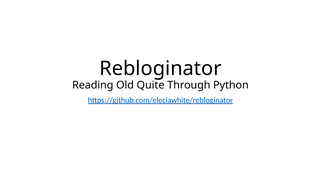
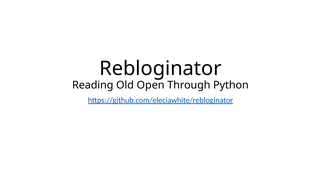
Quite: Quite -> Open
